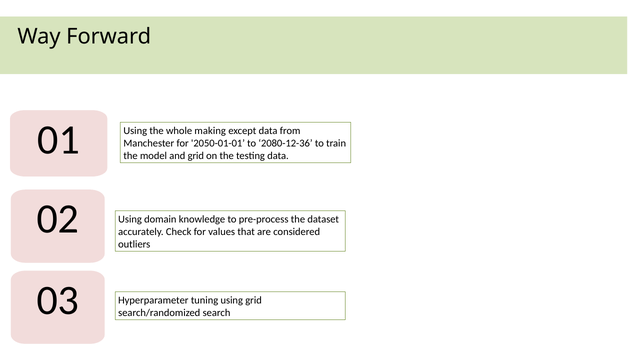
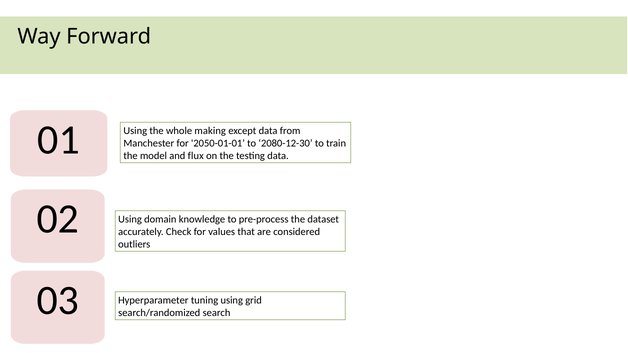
2080-12-36: 2080-12-36 -> 2080-12-30
and grid: grid -> flux
